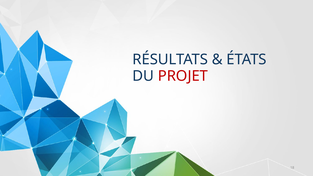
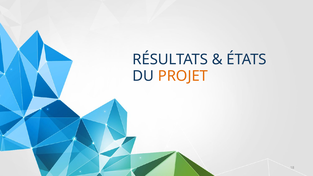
PROJET colour: red -> orange
